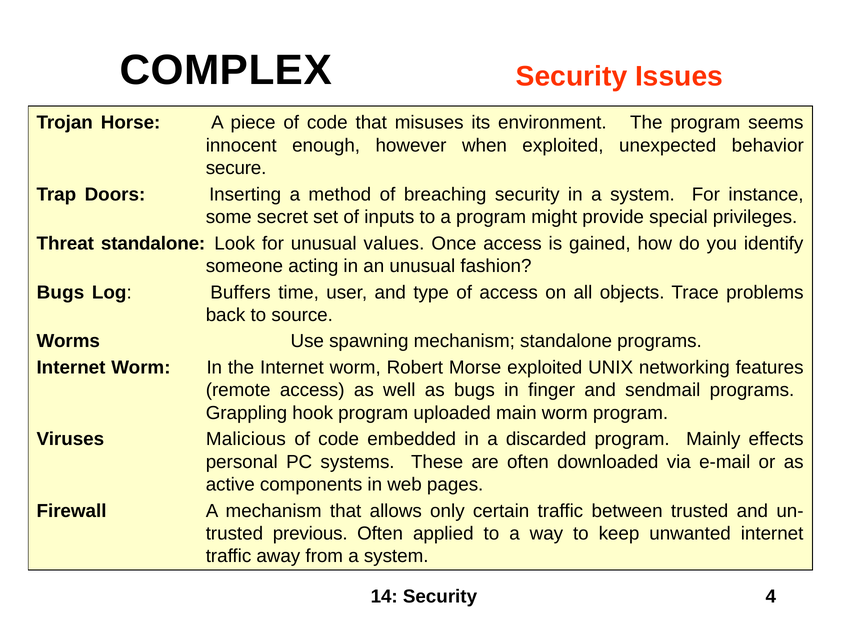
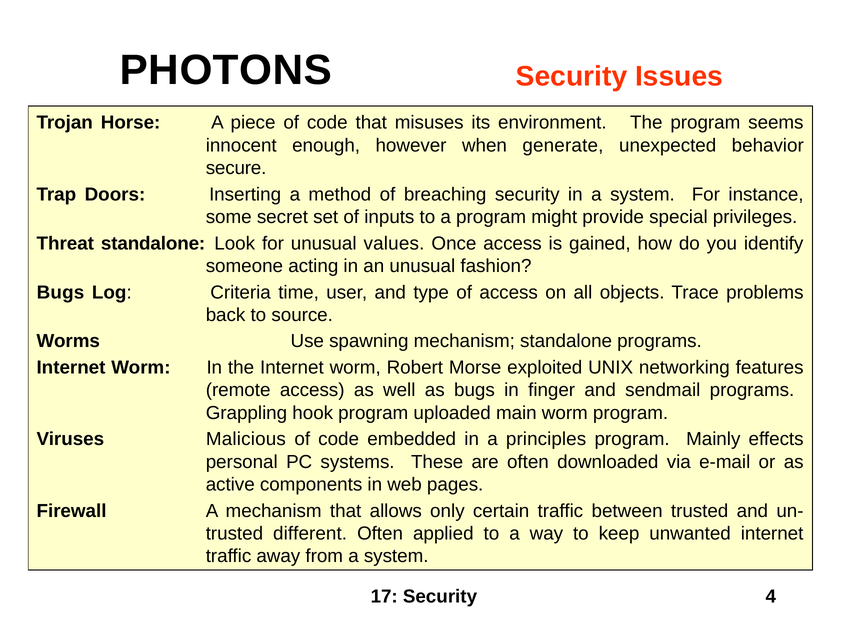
COMPLEX: COMPLEX -> PHOTONS
when exploited: exploited -> generate
Buffers: Buffers -> Criteria
discarded: discarded -> principles
previous: previous -> different
14: 14 -> 17
